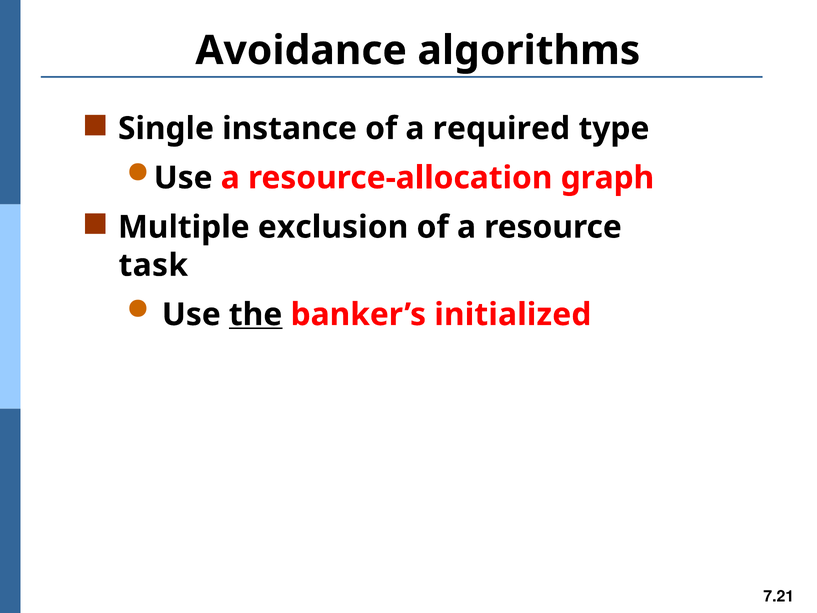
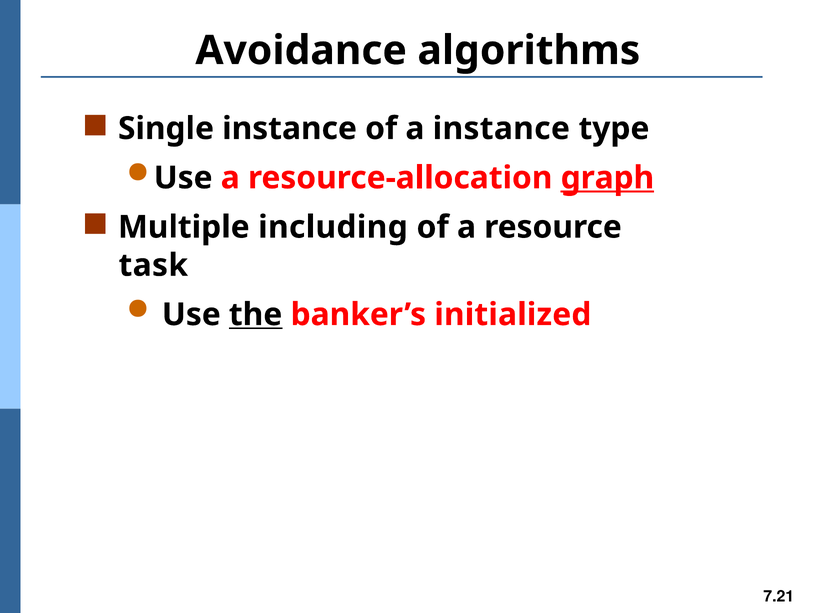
a required: required -> instance
graph underline: none -> present
exclusion: exclusion -> including
